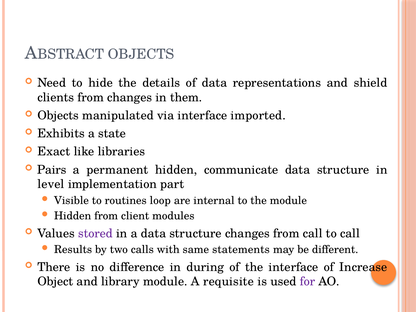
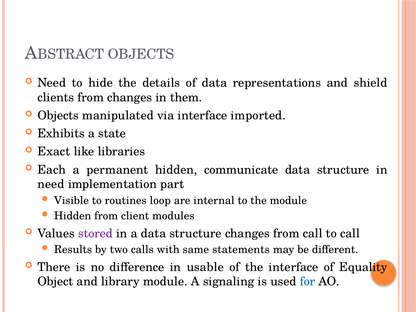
Pairs: Pairs -> Each
level at (51, 184): level -> need
during: during -> usable
Increase: Increase -> Equality
requisite: requisite -> signaling
for colour: purple -> blue
